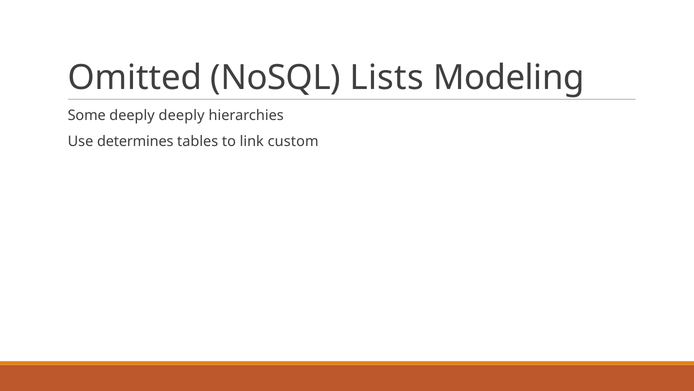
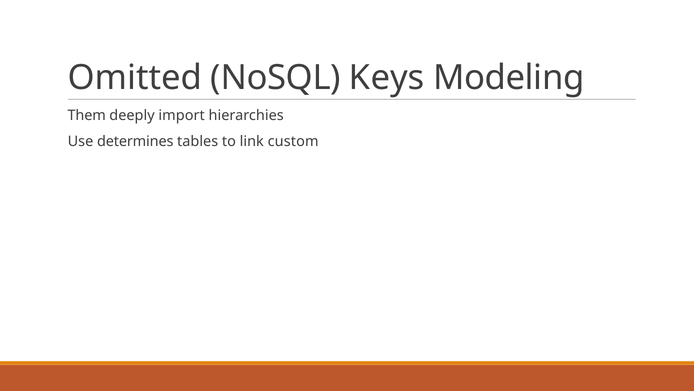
Lists: Lists -> Keys
Some: Some -> Them
deeply deeply: deeply -> import
